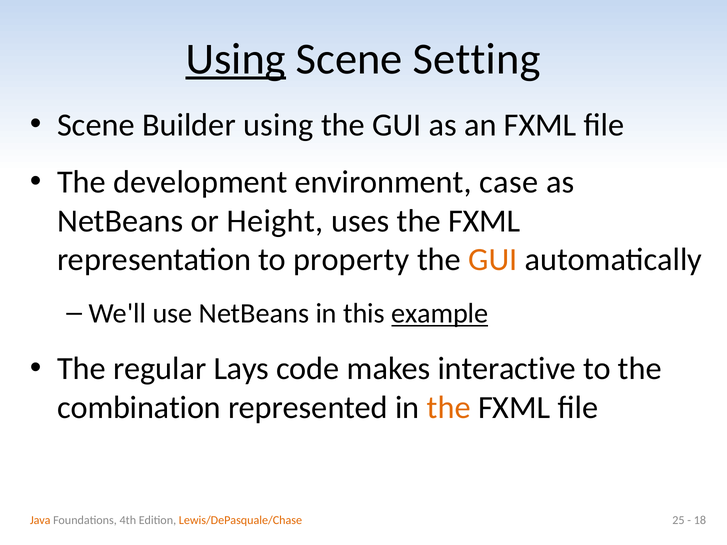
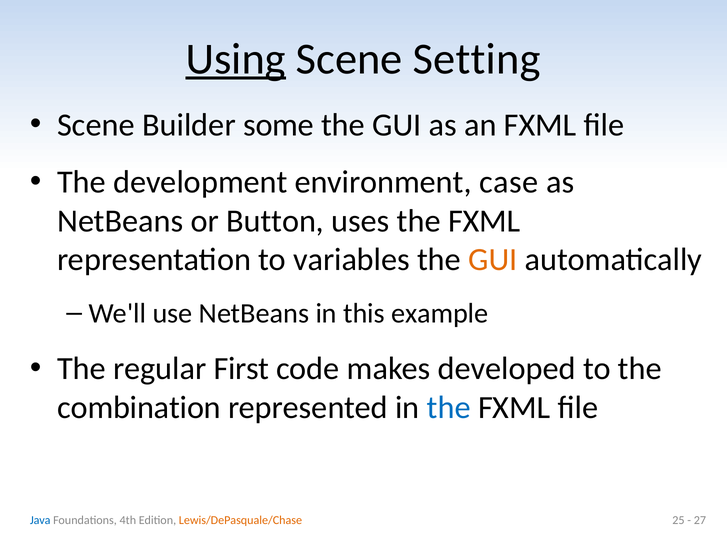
Builder using: using -> some
Height: Height -> Button
property: property -> variables
example underline: present -> none
Lays: Lays -> First
interactive: interactive -> developed
the at (449, 408) colour: orange -> blue
Java colour: orange -> blue
18: 18 -> 27
